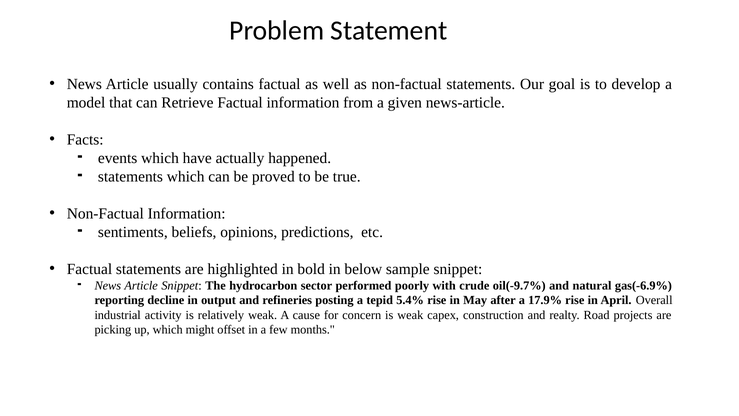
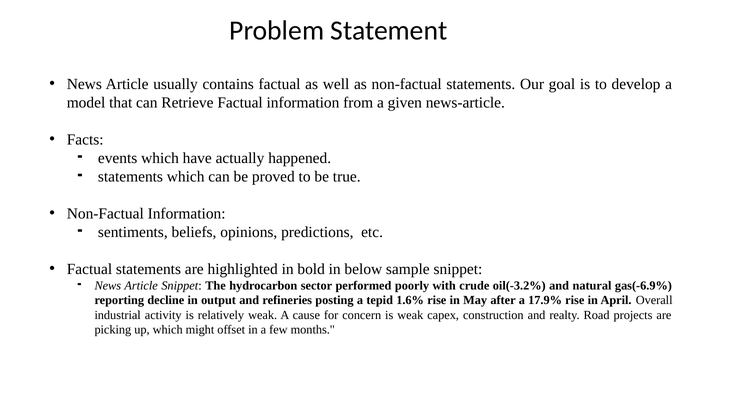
oil(-9.7%: oil(-9.7% -> oil(-3.2%
5.4%: 5.4% -> 1.6%
